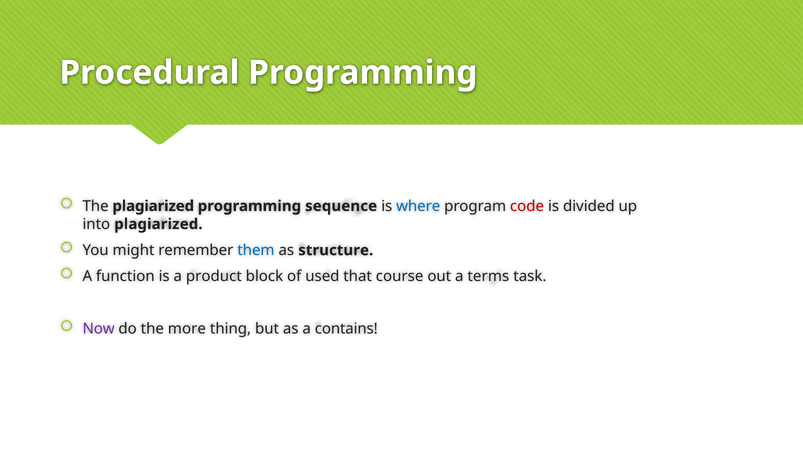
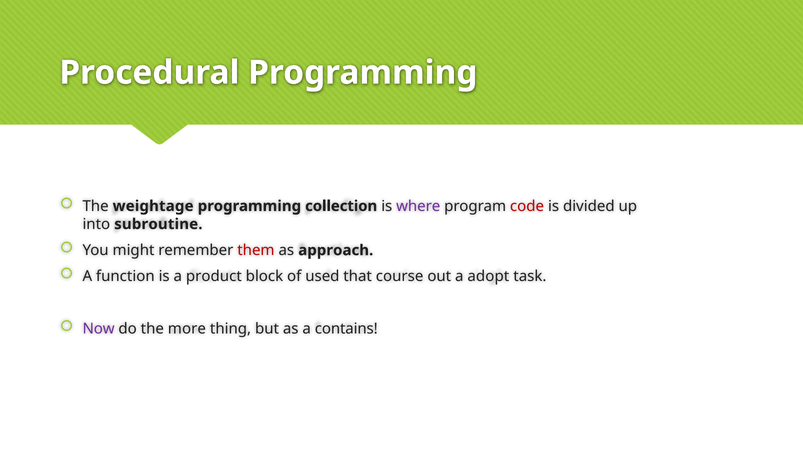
The plagiarized: plagiarized -> weightage
sequence: sequence -> collection
where colour: blue -> purple
into plagiarized: plagiarized -> subroutine
them colour: blue -> red
structure: structure -> approach
terms: terms -> adopt
